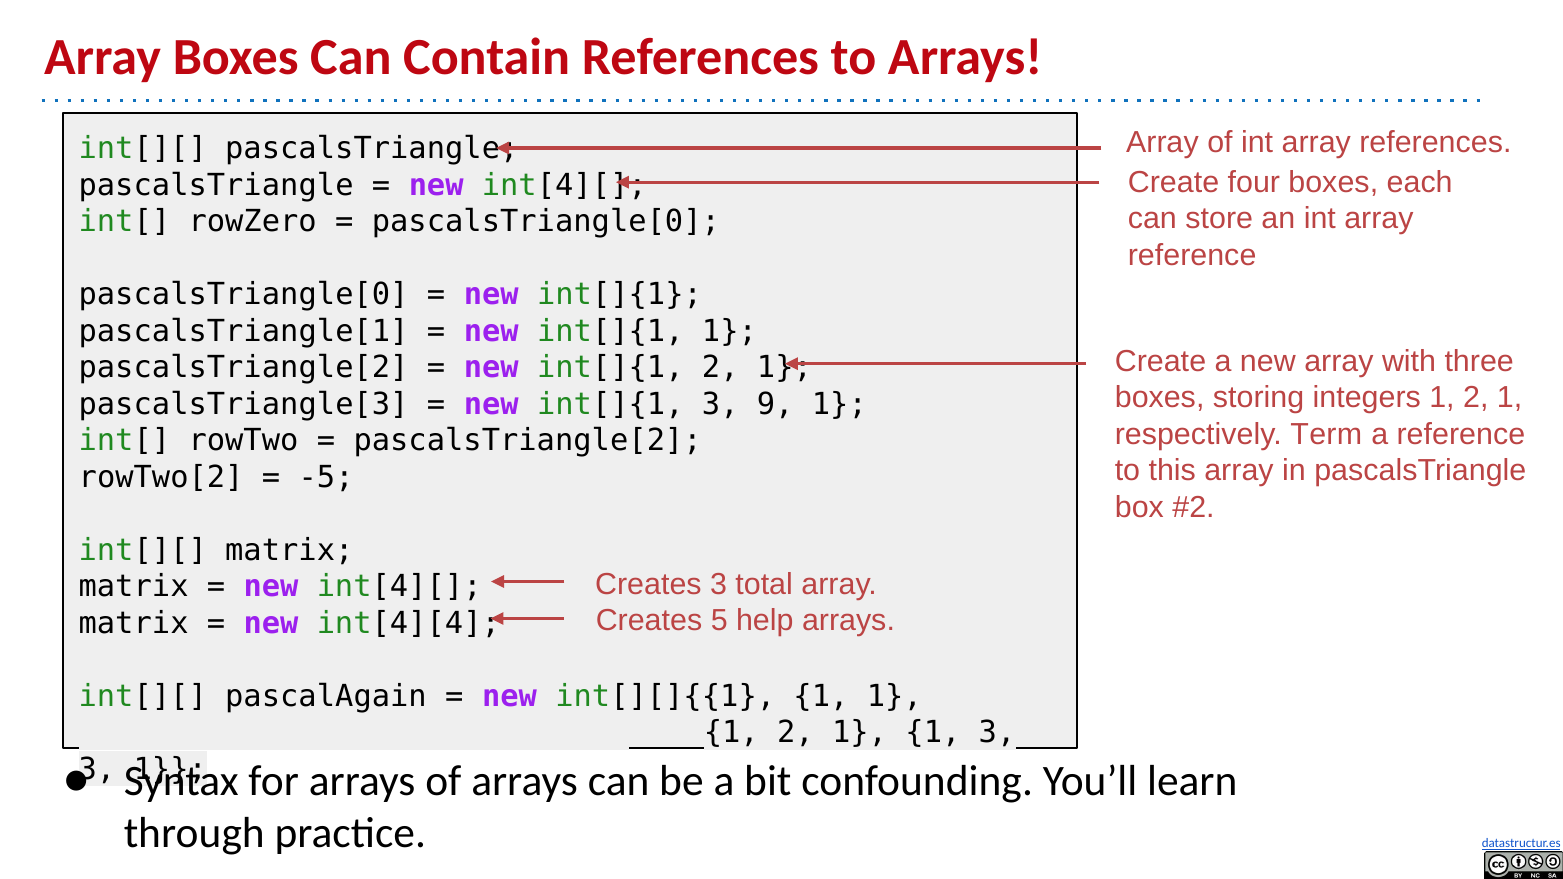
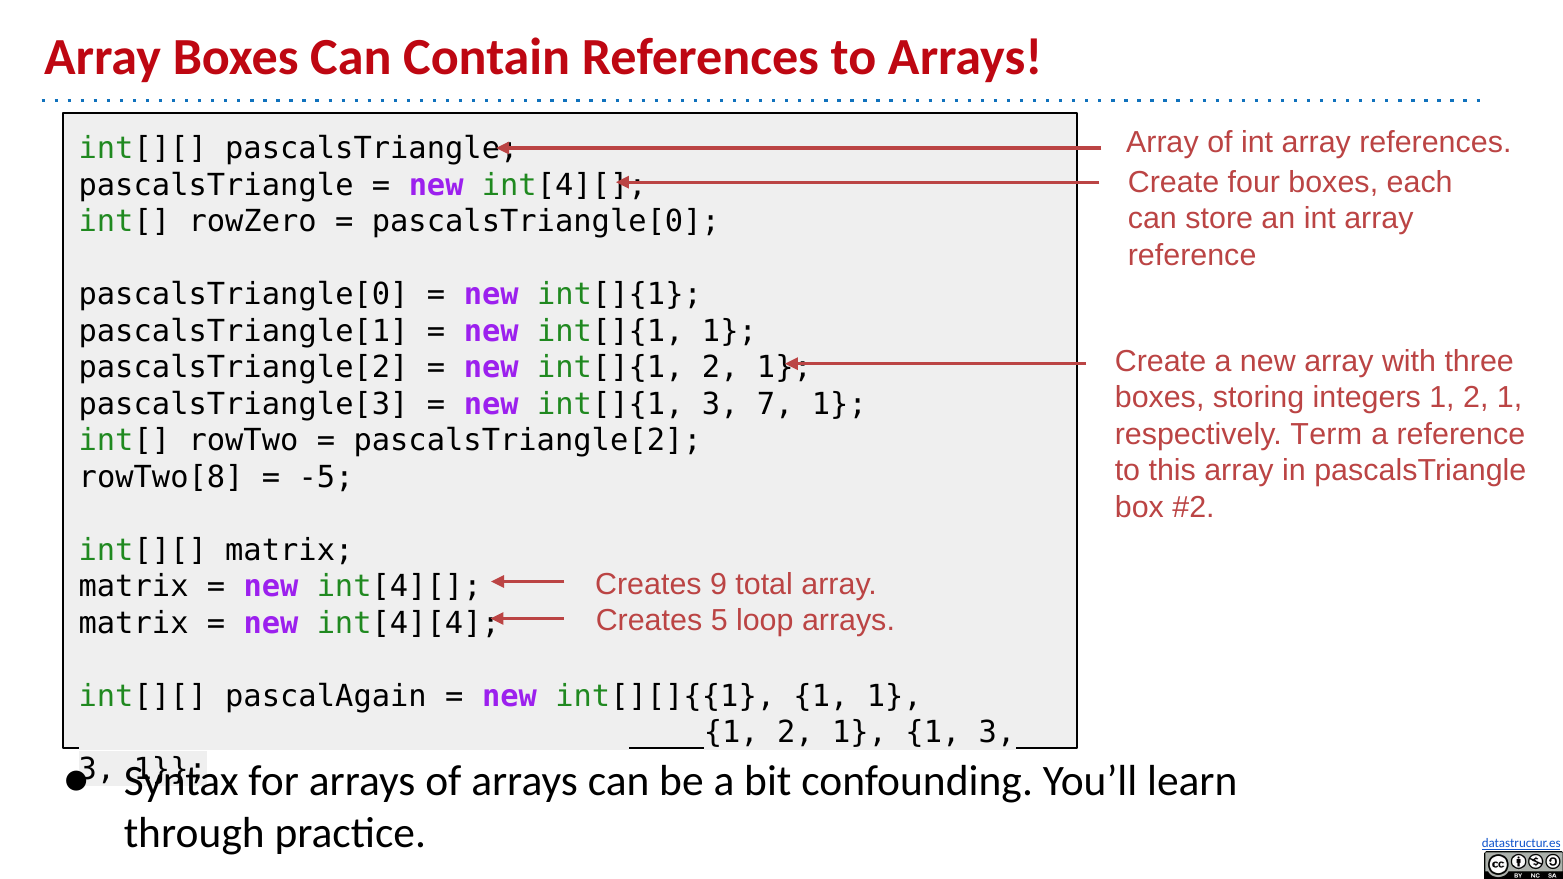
9: 9 -> 7
rowTwo[2: rowTwo[2 -> rowTwo[8
Creates 3: 3 -> 9
help: help -> loop
